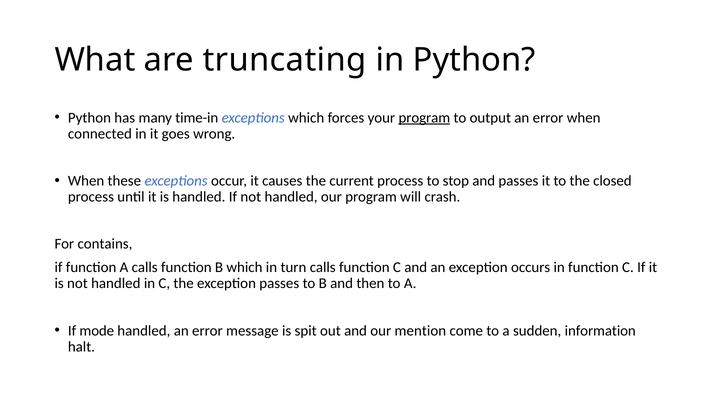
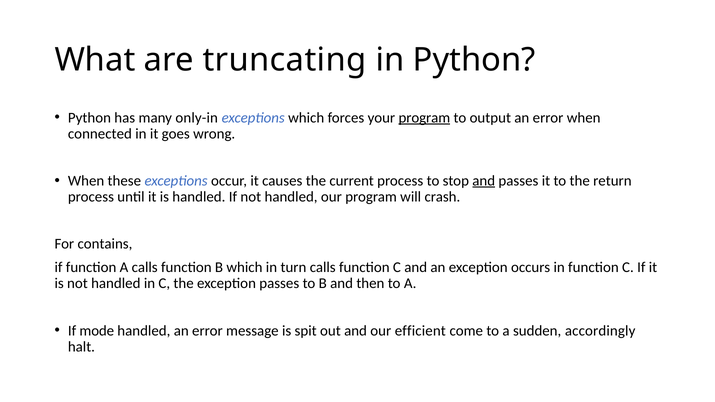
time-in: time-in -> only-in
and at (484, 181) underline: none -> present
closed: closed -> return
mention: mention -> efficient
information: information -> accordingly
